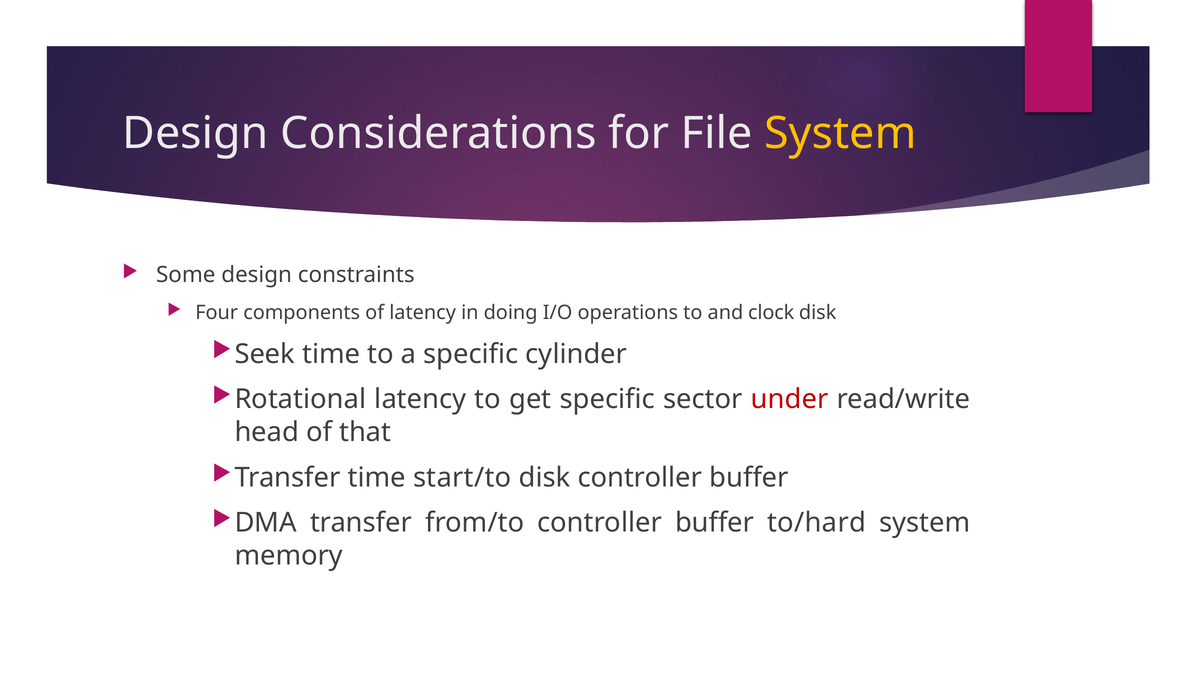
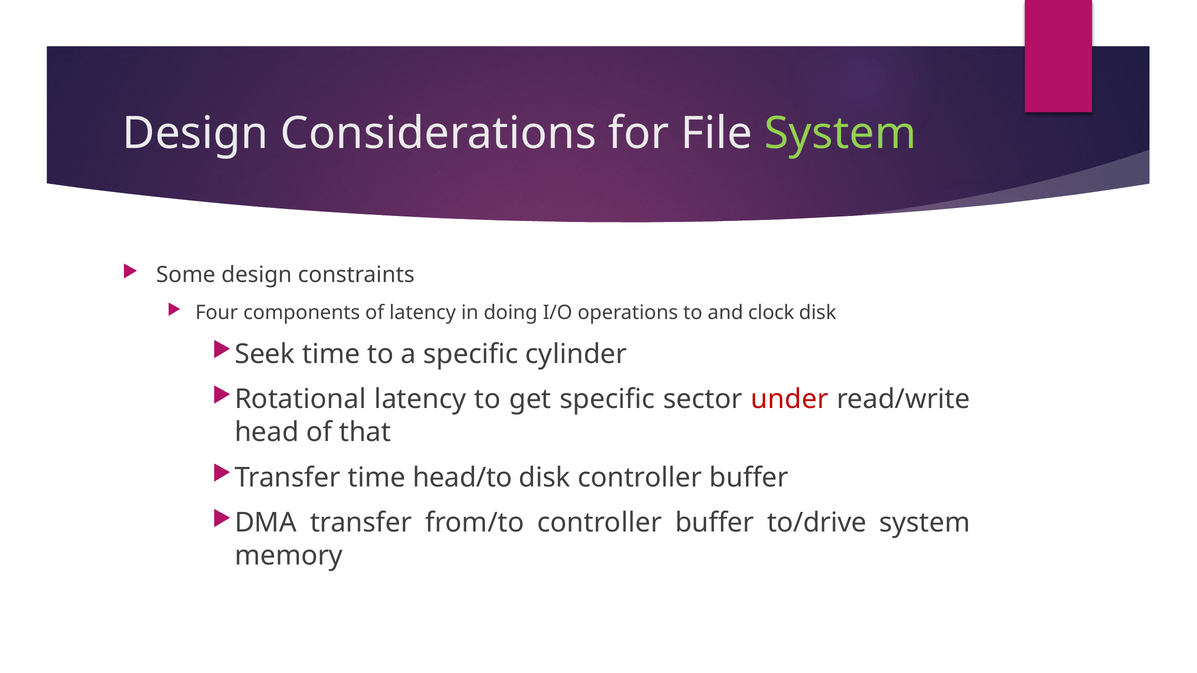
System at (841, 133) colour: yellow -> light green
start/to: start/to -> head/to
to/hard: to/hard -> to/drive
